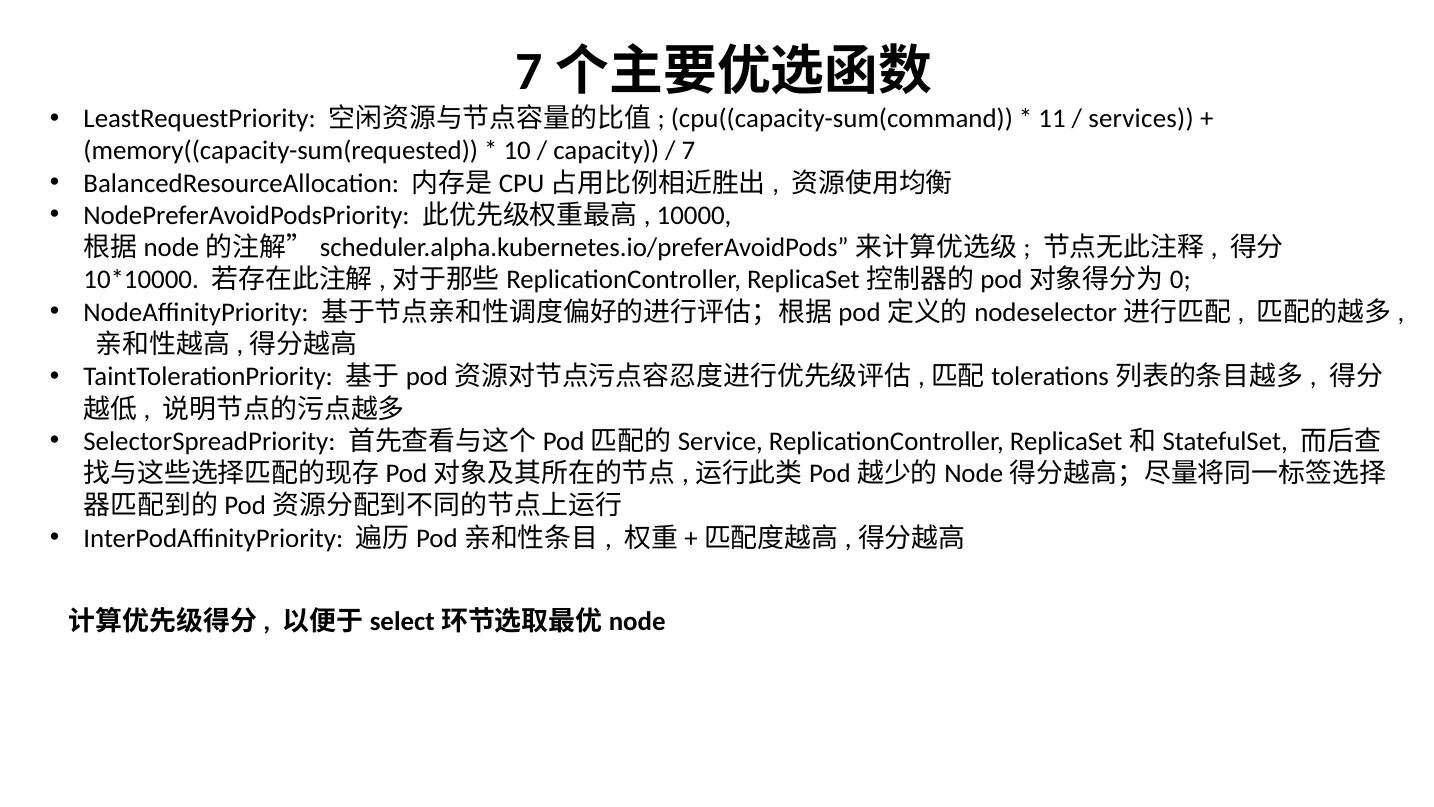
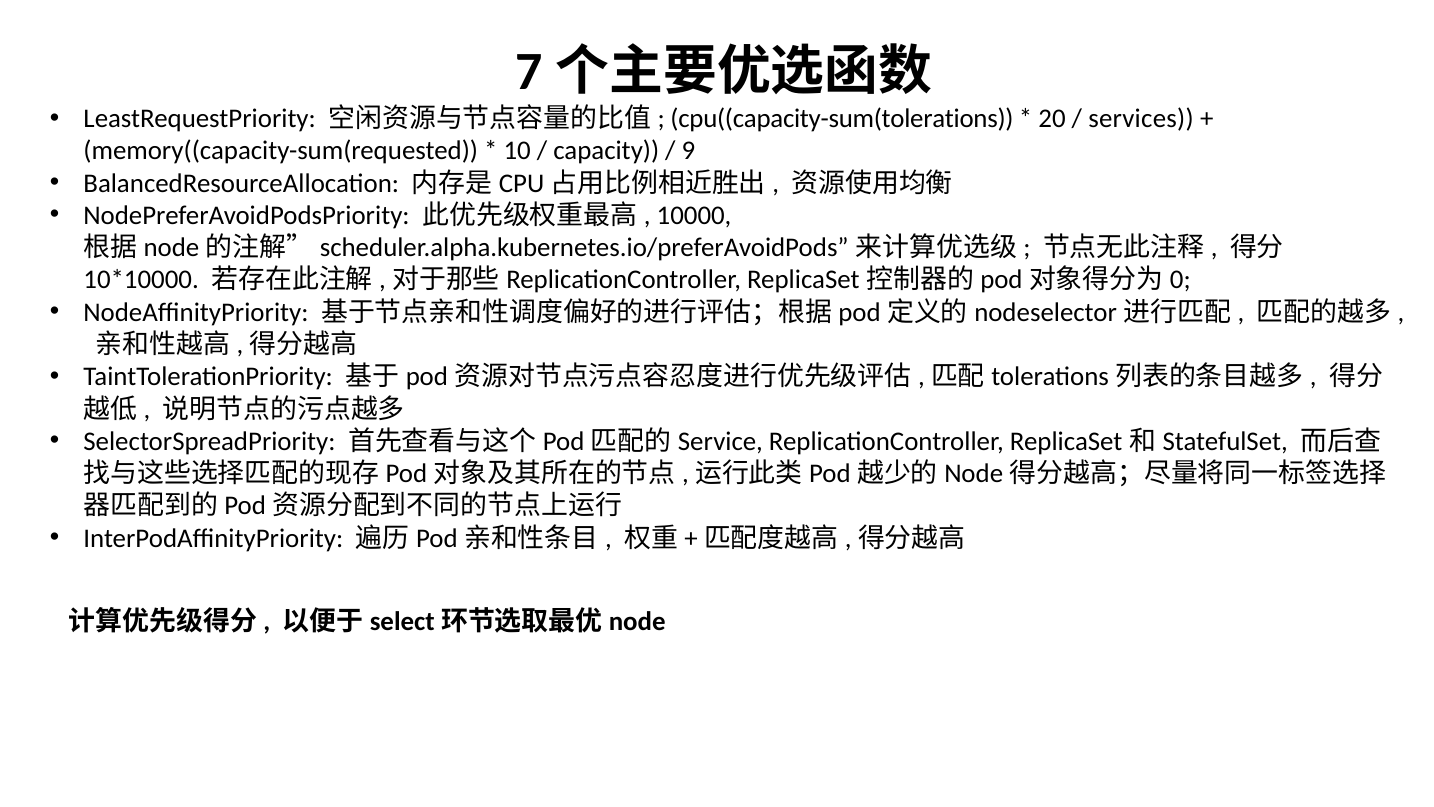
cpu((capacity-sum(command: cpu((capacity-sum(command -> cpu((capacity-sum(tolerations
11: 11 -> 20
7: 7 -> 9
